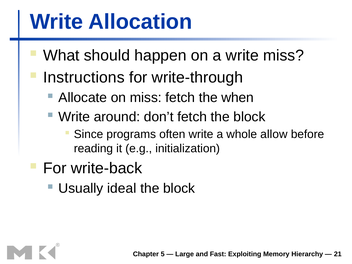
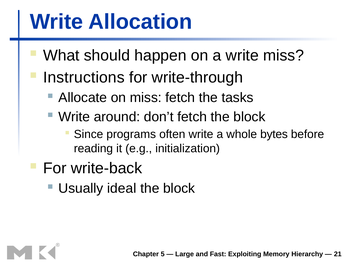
when: when -> tasks
allow: allow -> bytes
